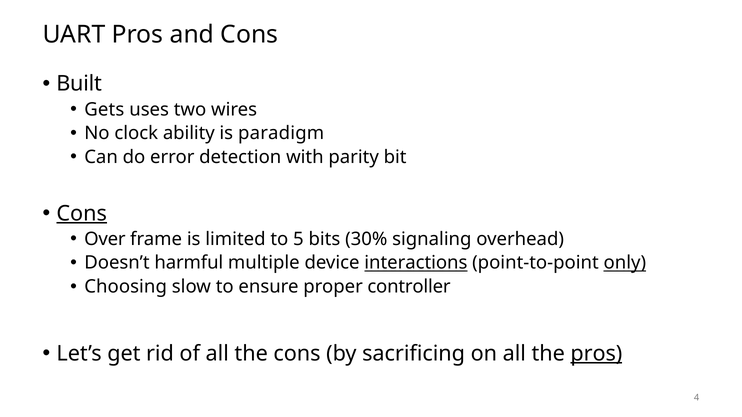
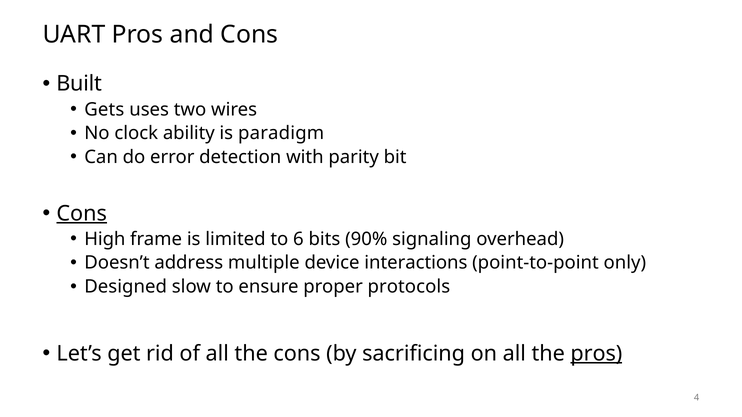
Over: Over -> High
5: 5 -> 6
30%: 30% -> 90%
harmful: harmful -> address
interactions underline: present -> none
only underline: present -> none
Choosing: Choosing -> Designed
controller: controller -> protocols
